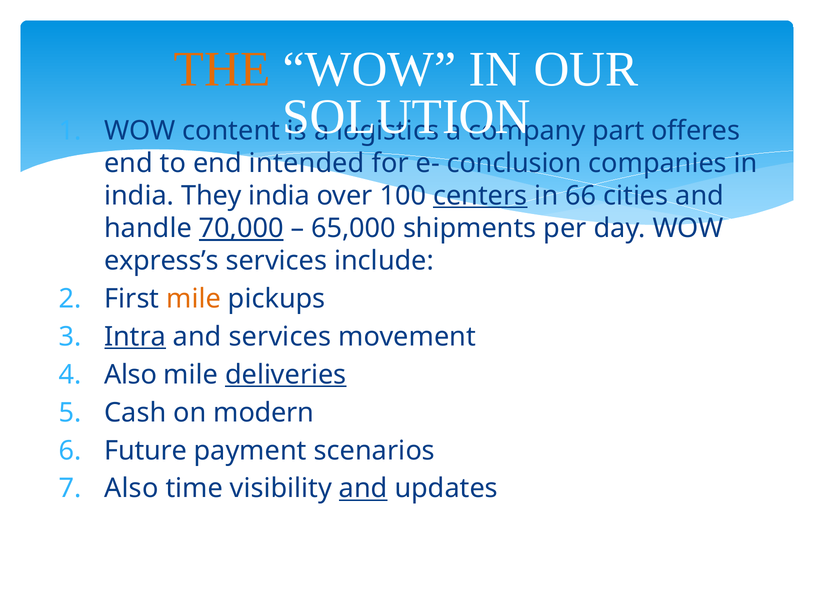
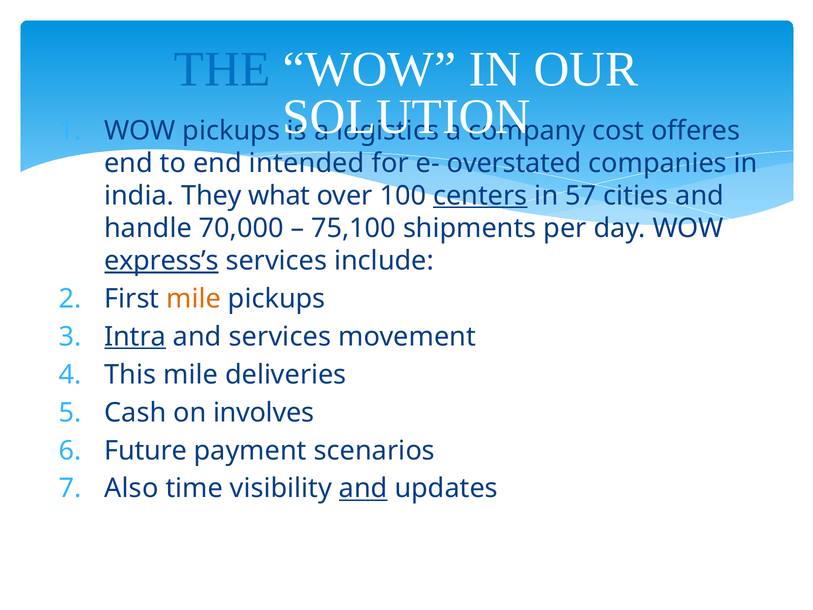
THE colour: orange -> blue
WOW content: content -> pickups
part: part -> cost
conclusion: conclusion -> overstated
They india: india -> what
66: 66 -> 57
70,000 underline: present -> none
65,000: 65,000 -> 75,100
express’s underline: none -> present
Also at (130, 375): Also -> This
deliveries underline: present -> none
modern: modern -> involves
